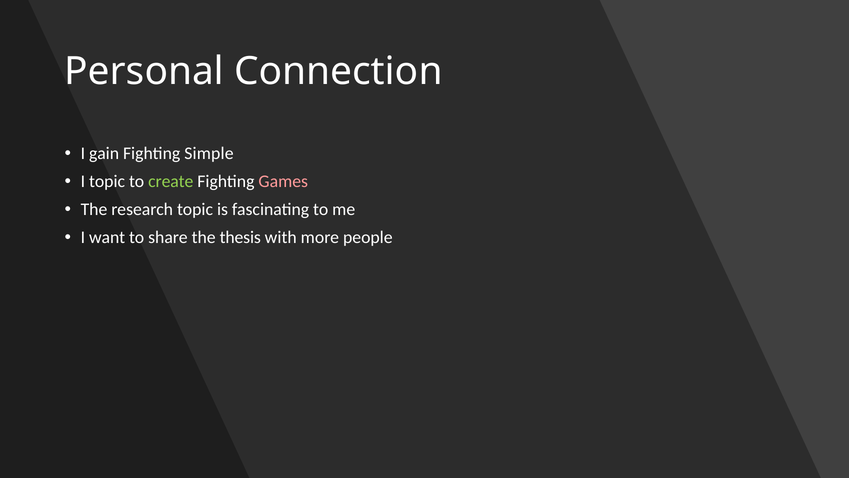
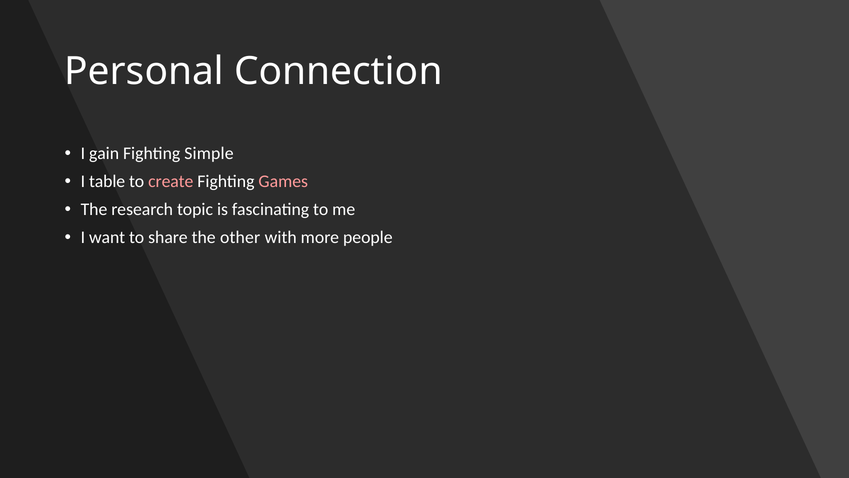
I topic: topic -> table
create colour: light green -> pink
thesis: thesis -> other
